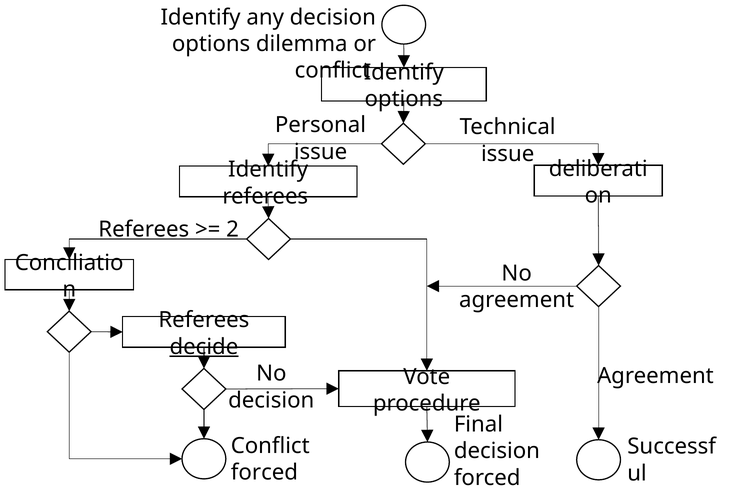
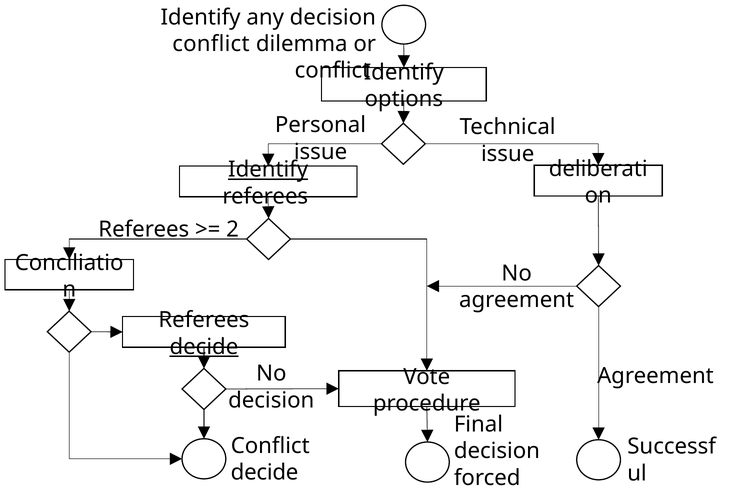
options at (211, 44): options -> conflict
Identify at (268, 170) underline: none -> present
forced at (264, 473): forced -> decide
